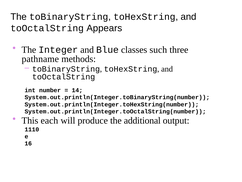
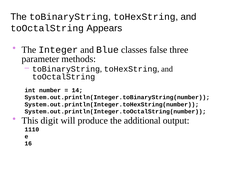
such: such -> false
pathname: pathname -> parameter
each: each -> digit
